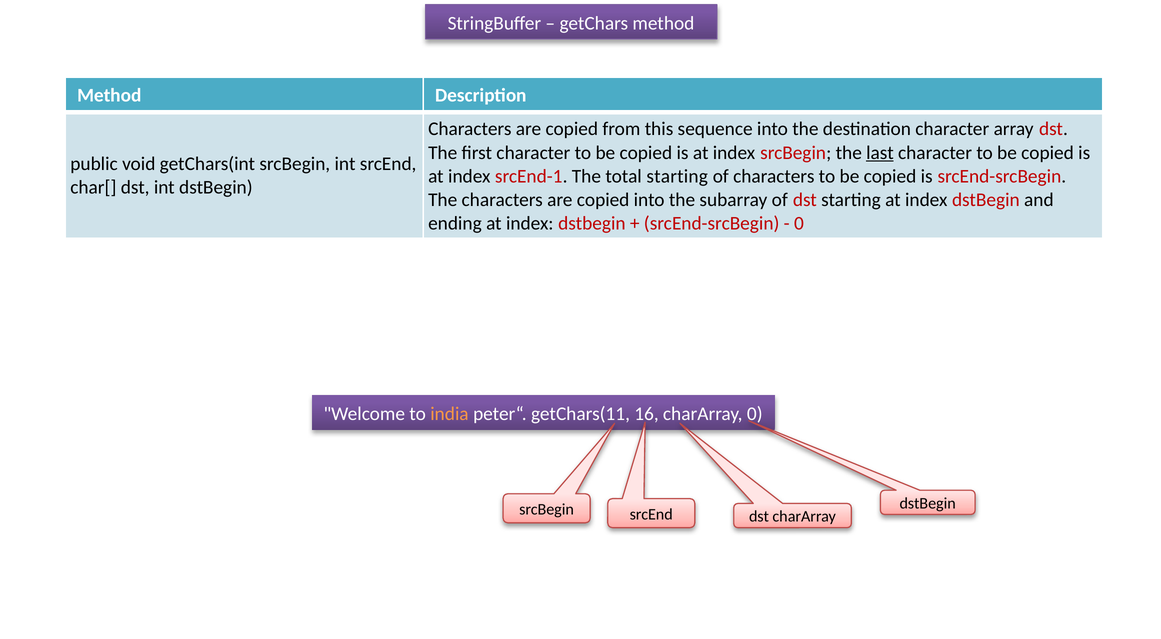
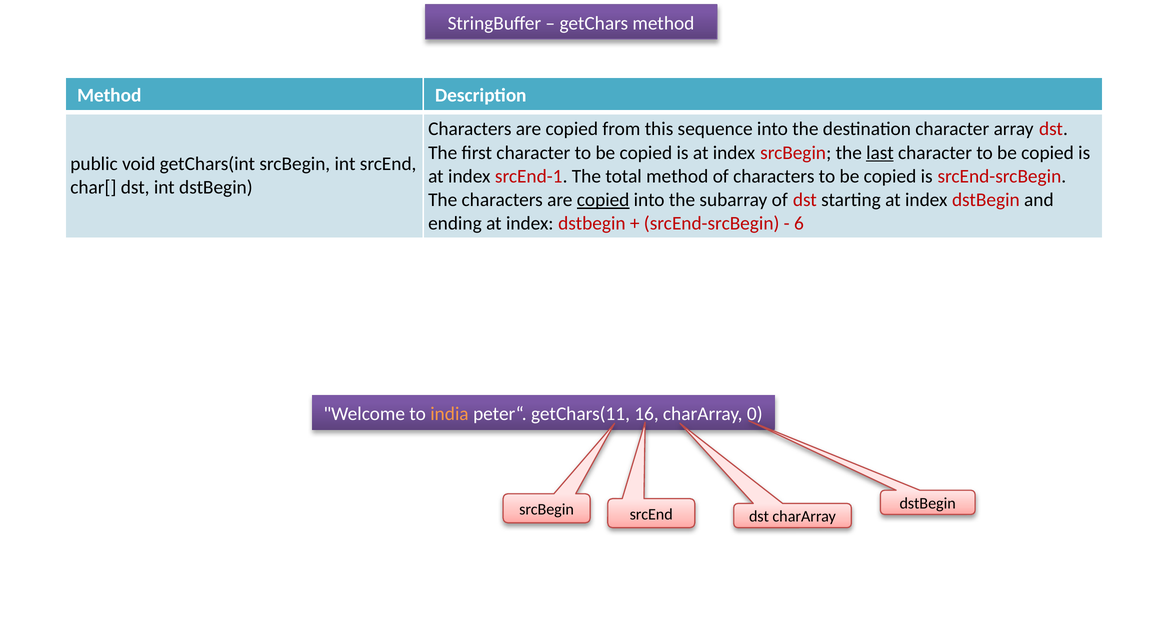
total starting: starting -> method
copied at (603, 200) underline: none -> present
0 at (799, 223): 0 -> 6
